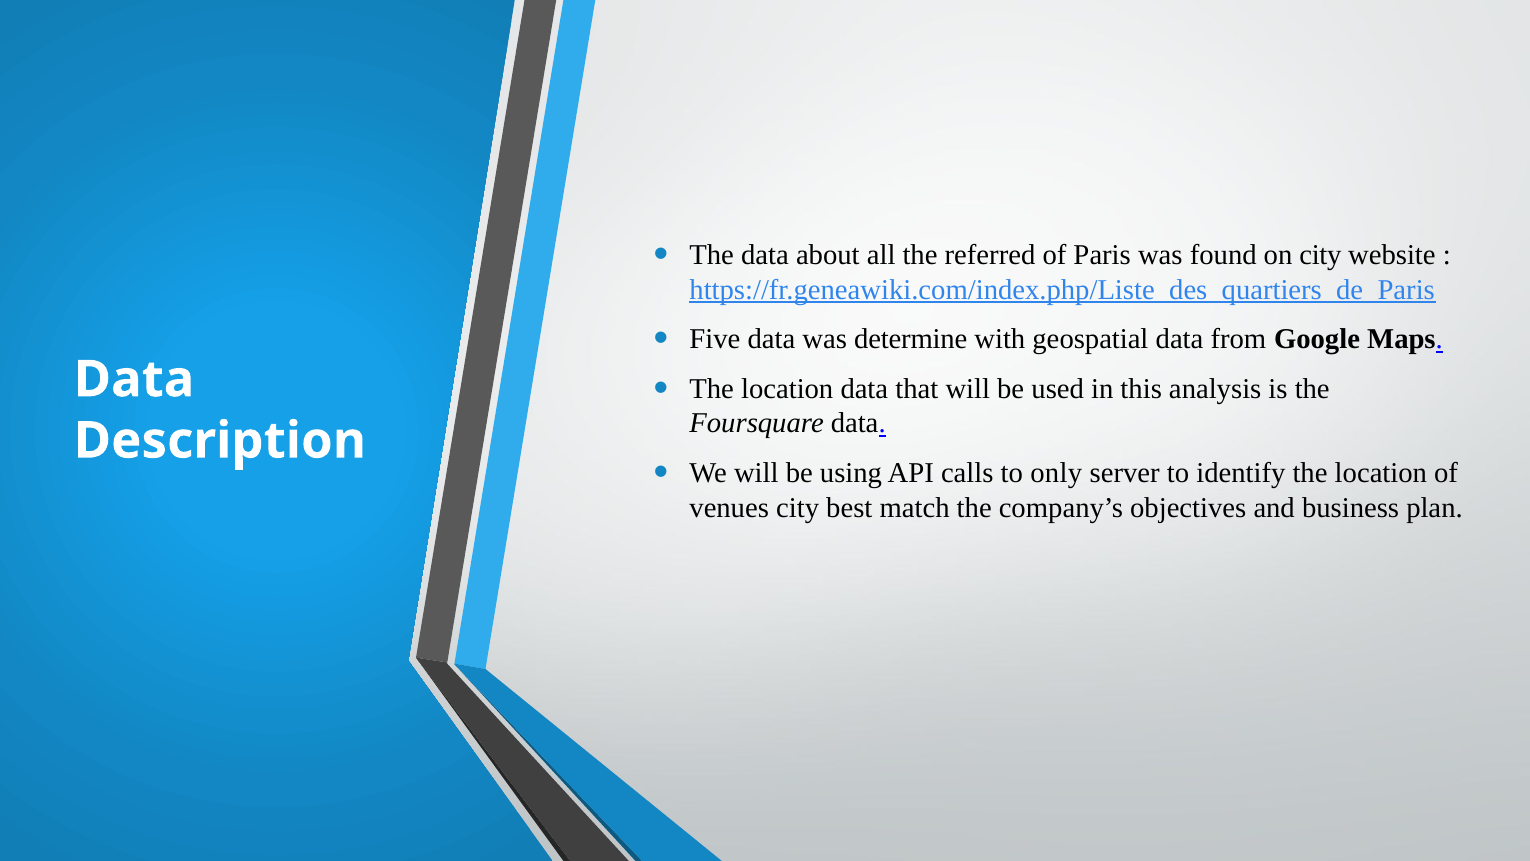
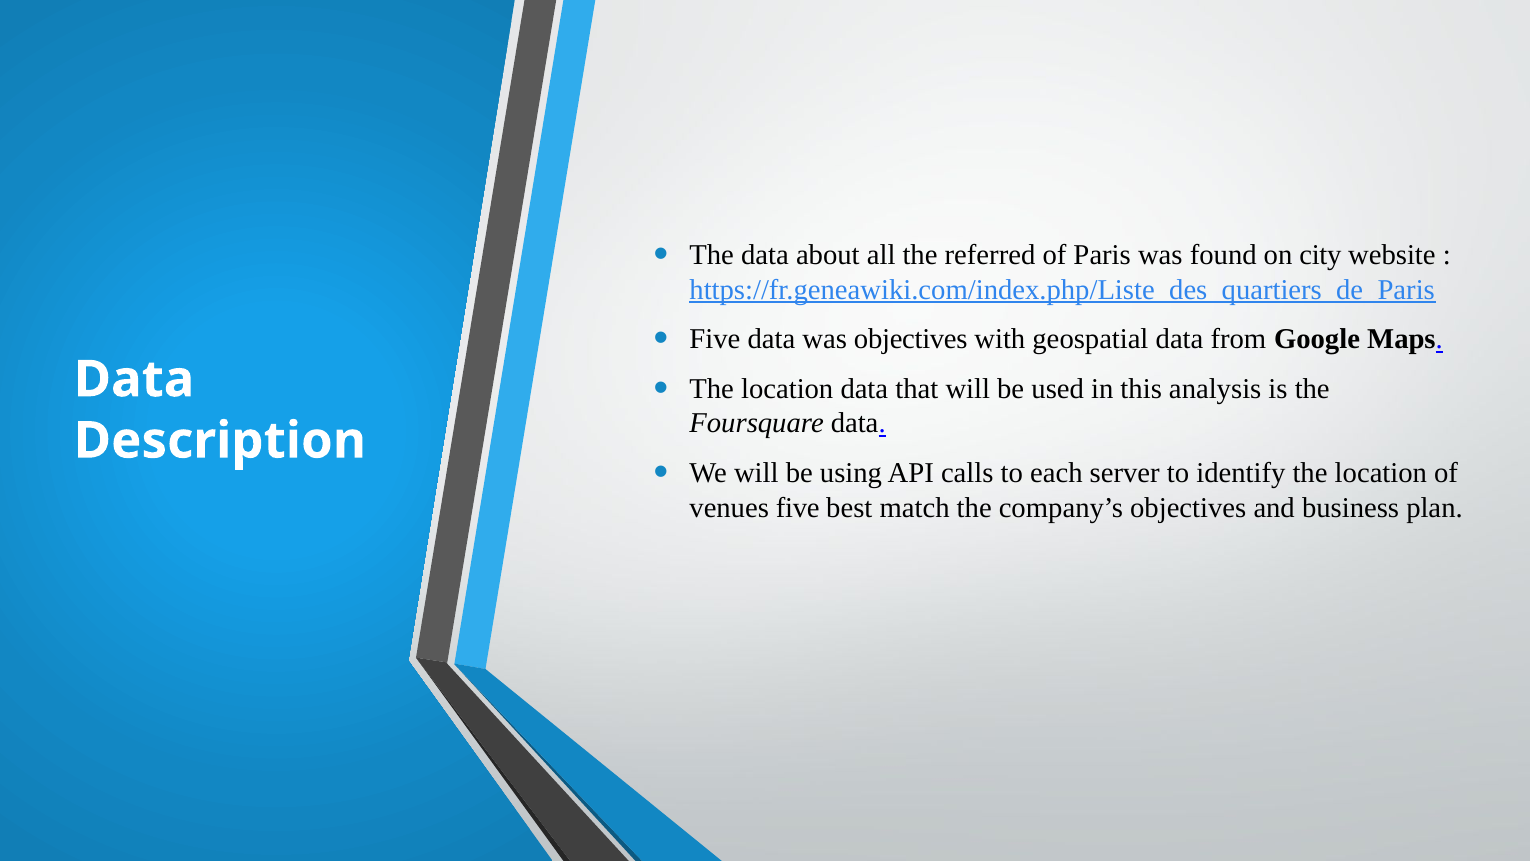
was determine: determine -> objectives
only: only -> each
venues city: city -> five
